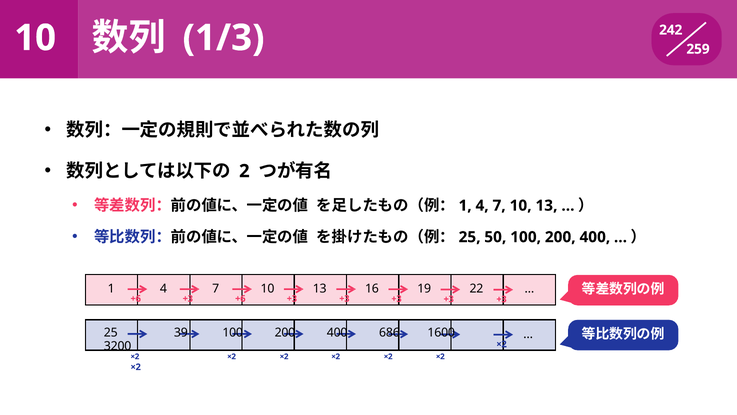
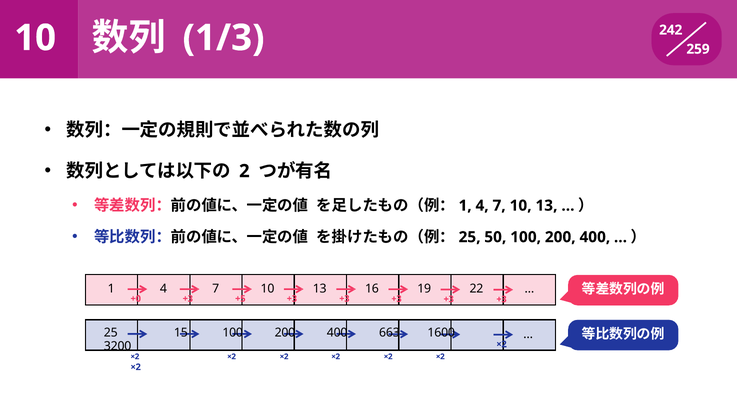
+6 at (136, 298): +6 -> +0
+3 +6: +6 -> +5
39: 39 -> 15
686: 686 -> 663
